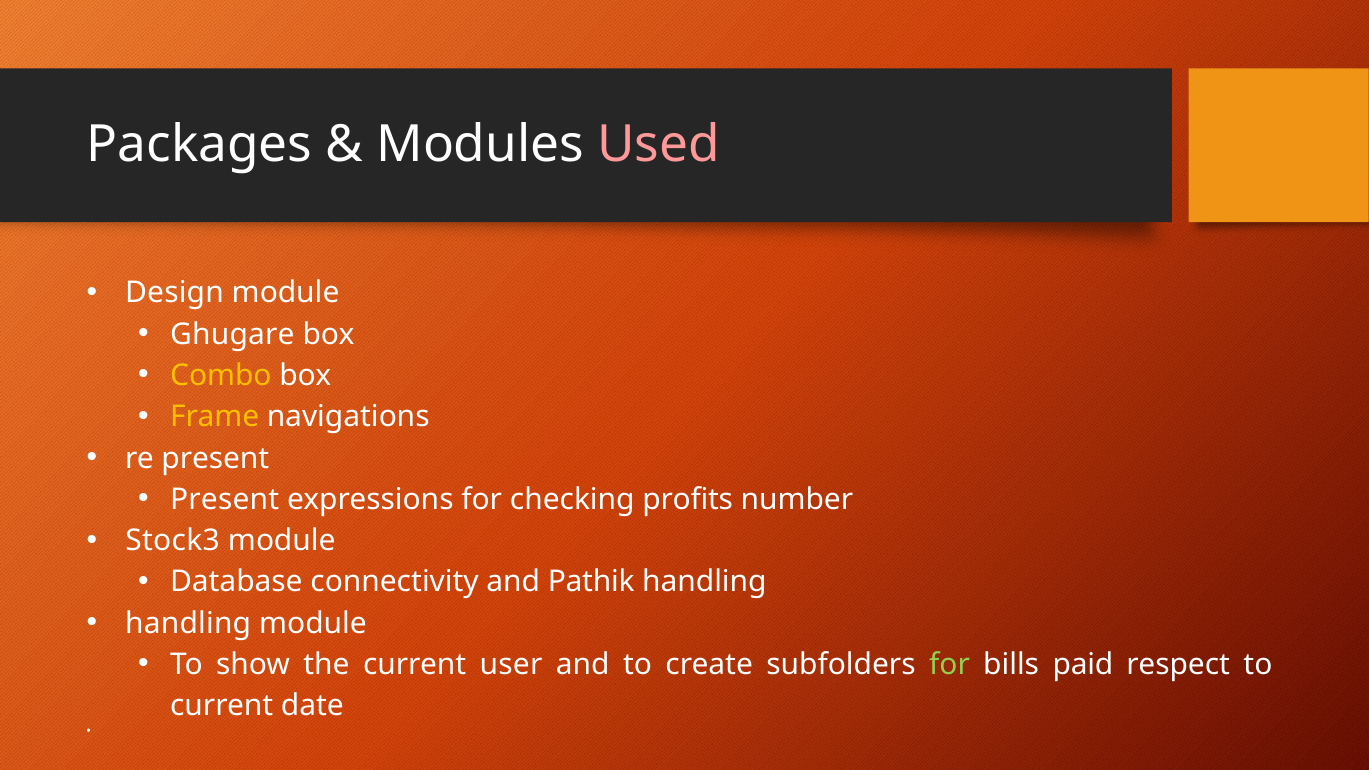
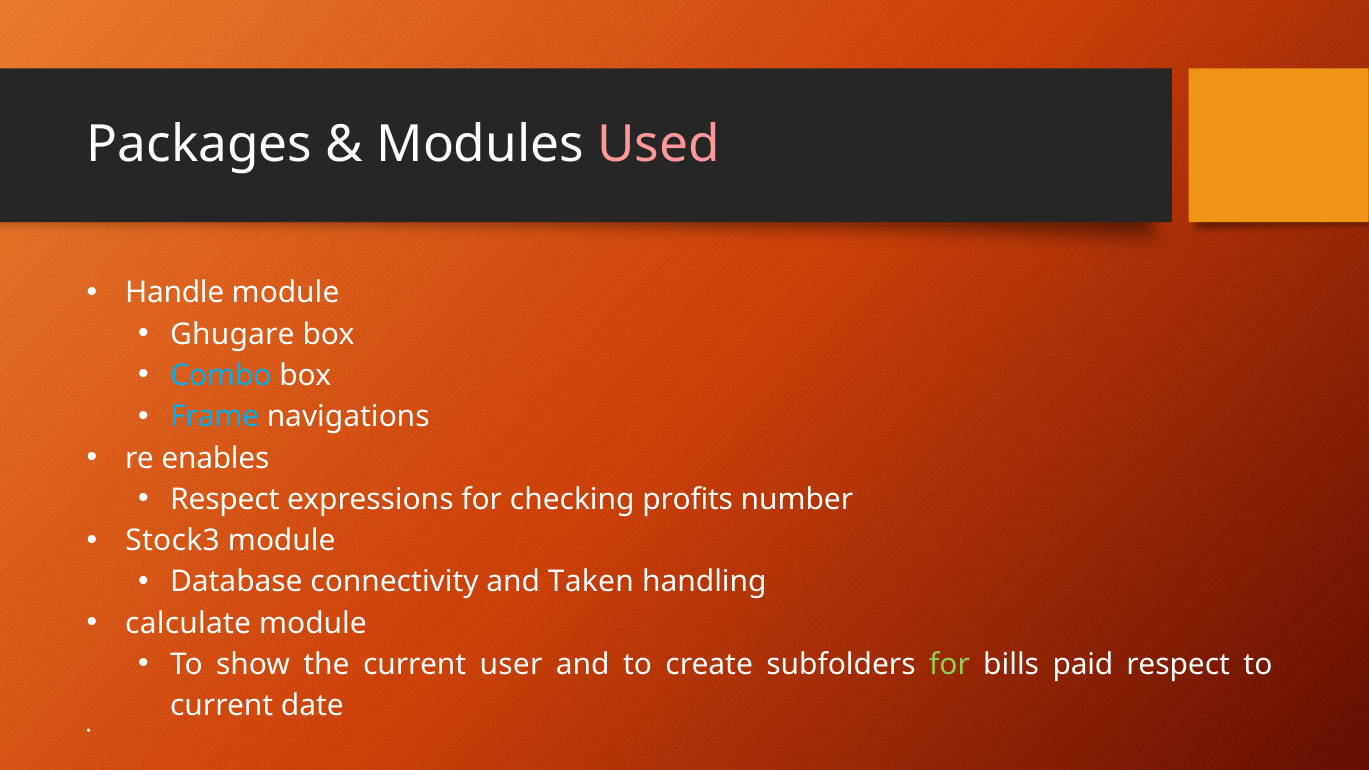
Design: Design -> Handle
Combo colour: yellow -> light blue
Frame colour: yellow -> light blue
re present: present -> enables
Present at (225, 500): Present -> Respect
Pathik: Pathik -> Taken
handling at (188, 623): handling -> calculate
